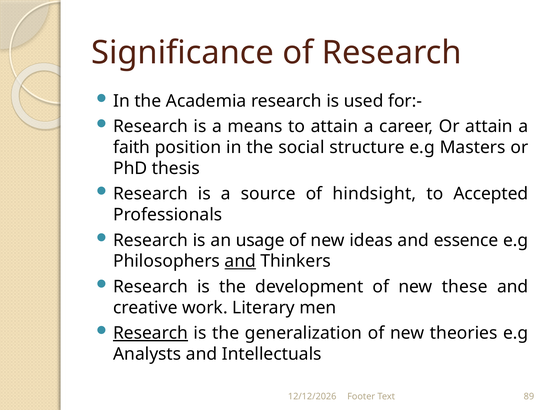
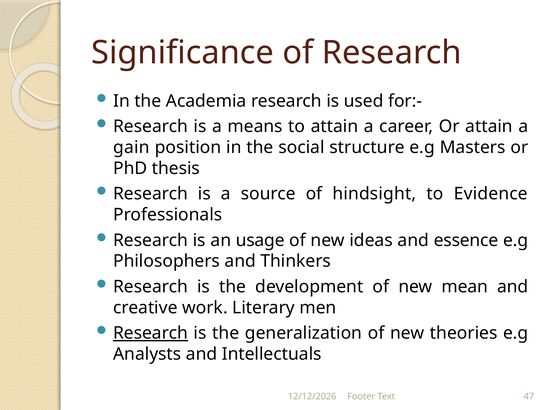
faith: faith -> gain
Accepted: Accepted -> Evidence
and at (240, 261) underline: present -> none
these: these -> mean
89: 89 -> 47
